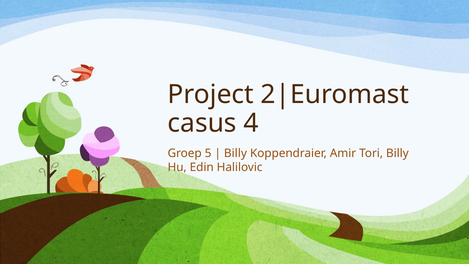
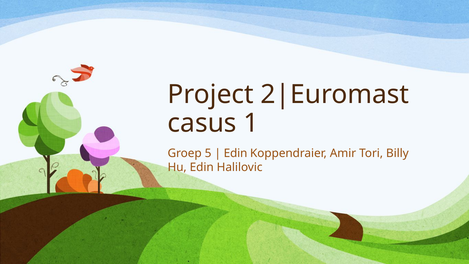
4: 4 -> 1
Billy at (235, 153): Billy -> Edin
